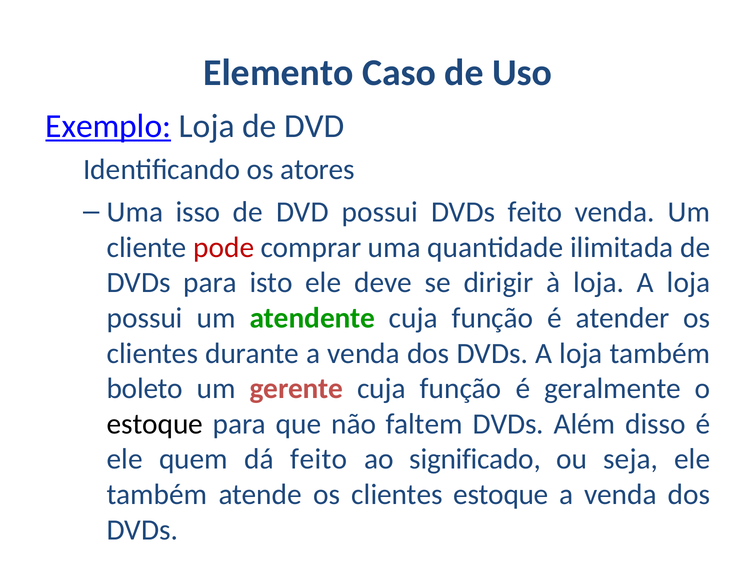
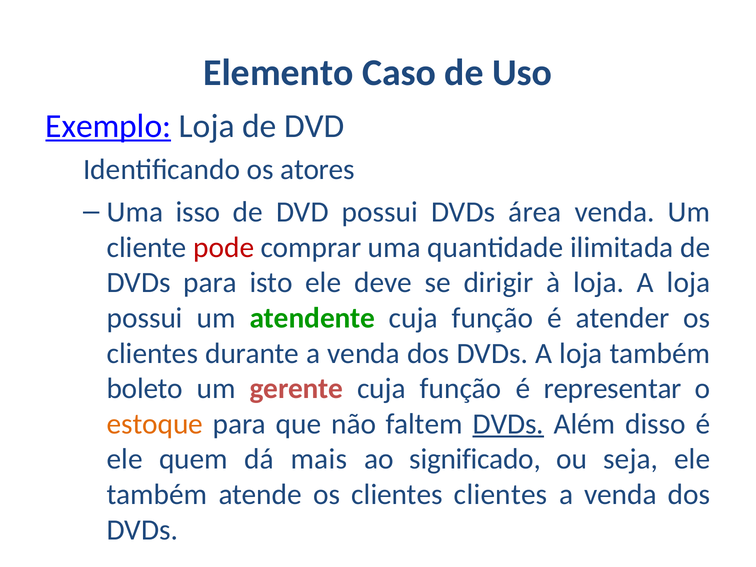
DVDs feito: feito -> área
geralmente: geralmente -> representar
estoque at (155, 424) colour: black -> orange
DVDs at (508, 424) underline: none -> present
dá feito: feito -> mais
clientes estoque: estoque -> clientes
